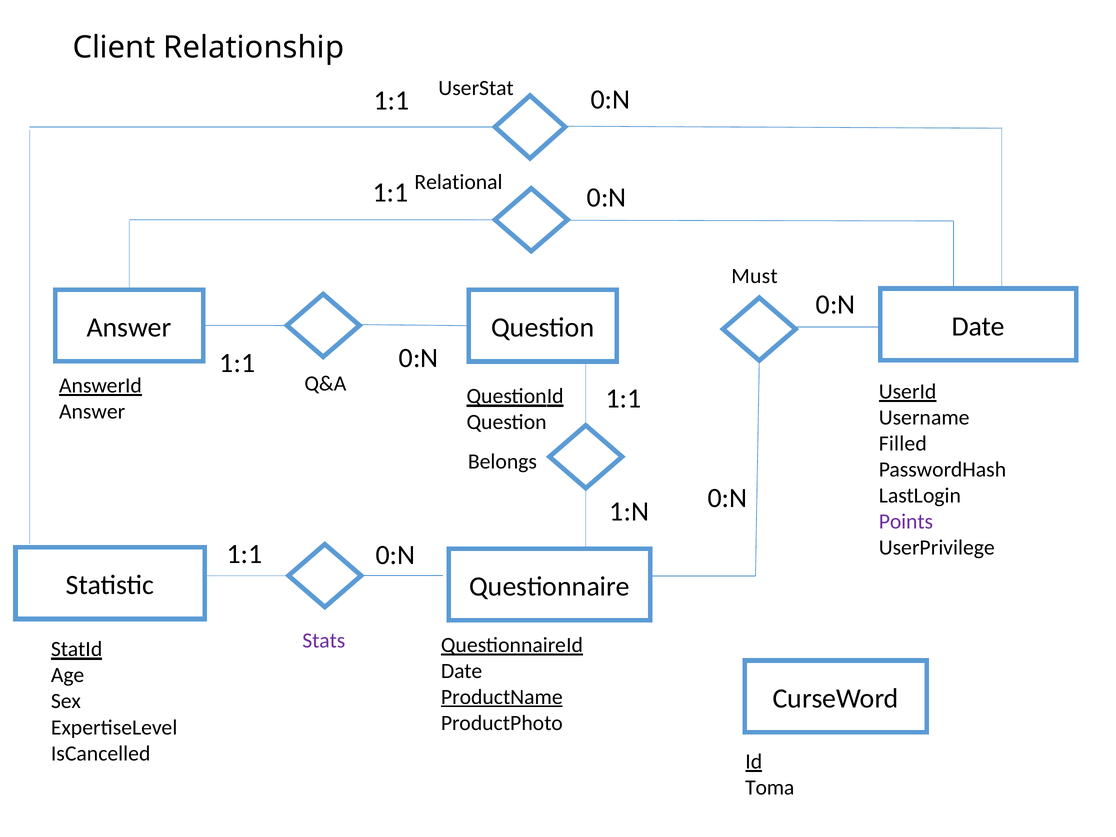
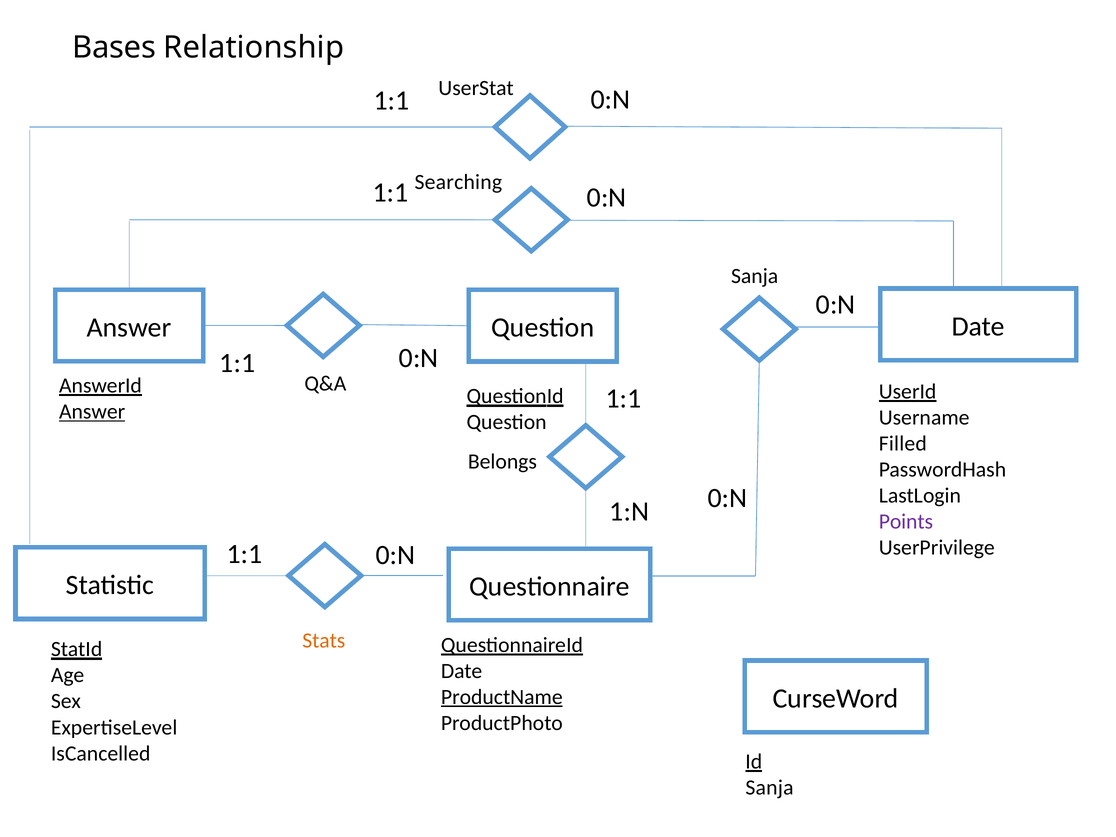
Client: Client -> Bases
Relational: Relational -> Searching
Must at (754, 276): Must -> Sanja
Answer at (92, 412) underline: none -> present
Stats colour: purple -> orange
Toma at (770, 787): Toma -> Sanja
